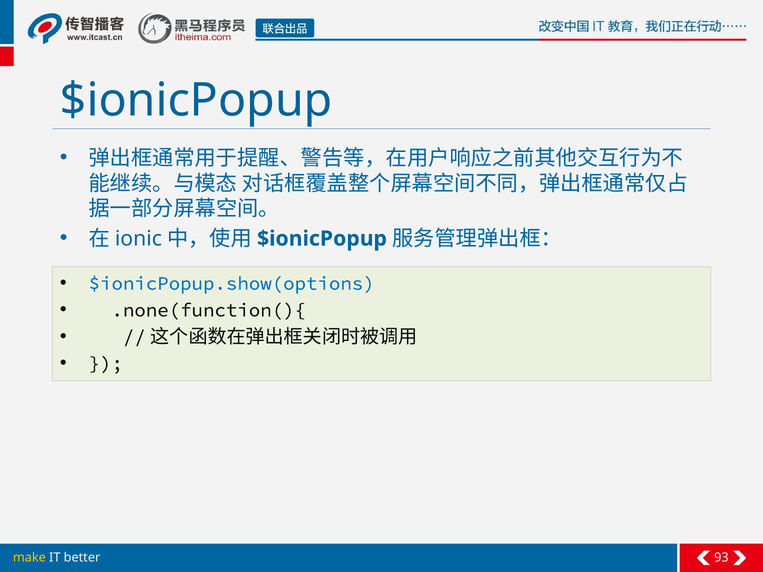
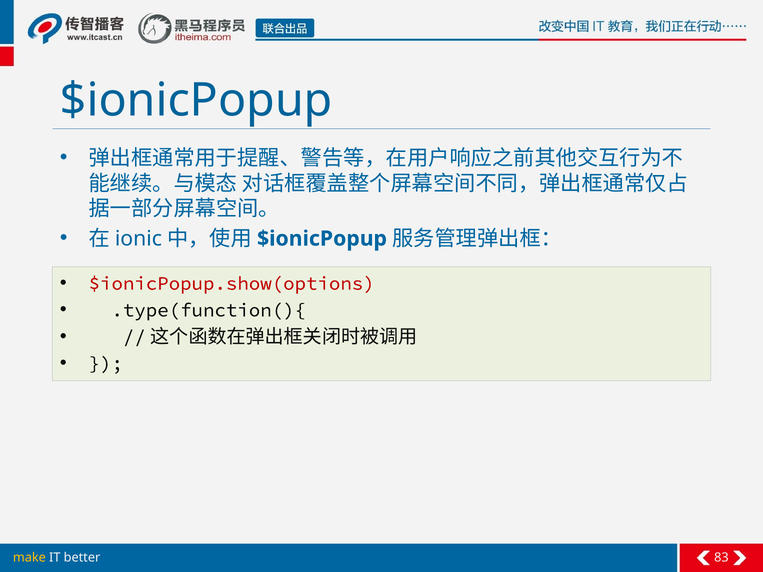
$ionicPopup.show(options colour: blue -> red
.none(function(){: .none(function(){ -> .type(function(){
93: 93 -> 83
